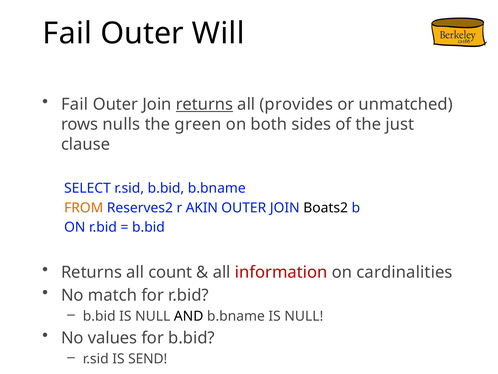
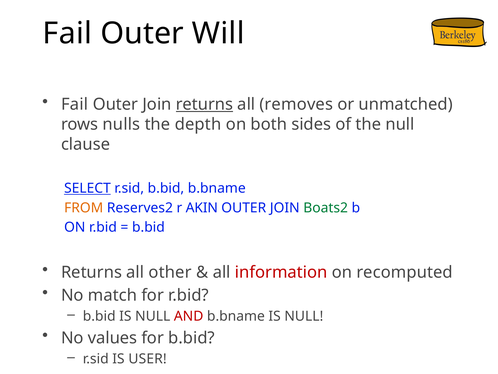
provides: provides -> removes
green: green -> depth
the just: just -> null
SELECT underline: none -> present
Boats2 colour: black -> green
count: count -> other
cardinalities: cardinalities -> recomputed
AND colour: black -> red
SEND: SEND -> USER
